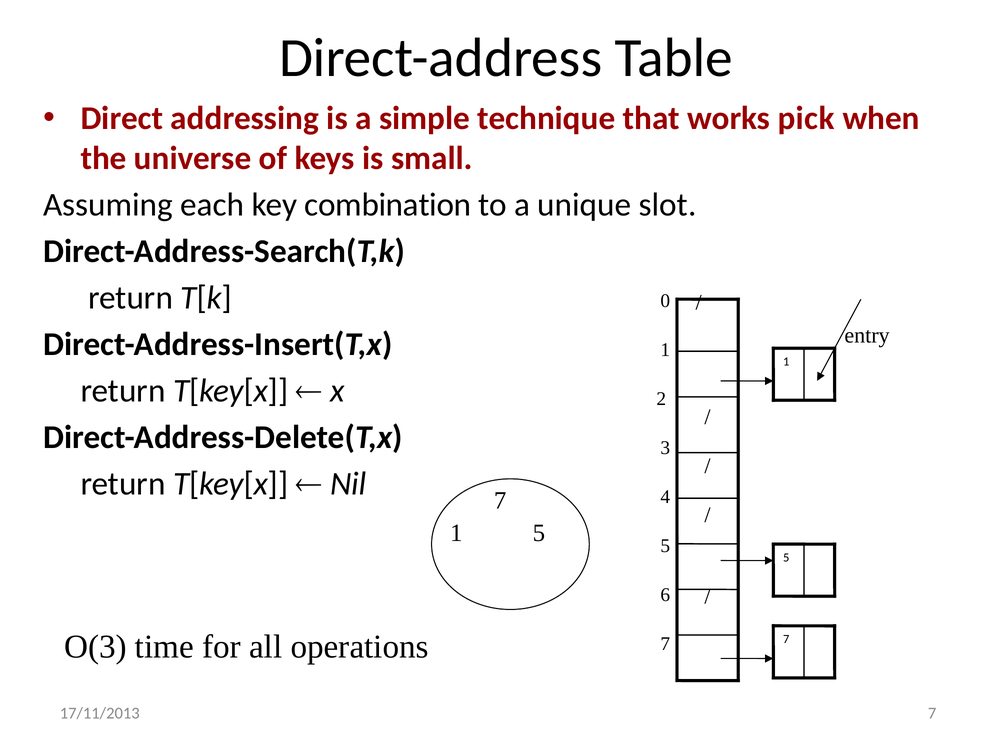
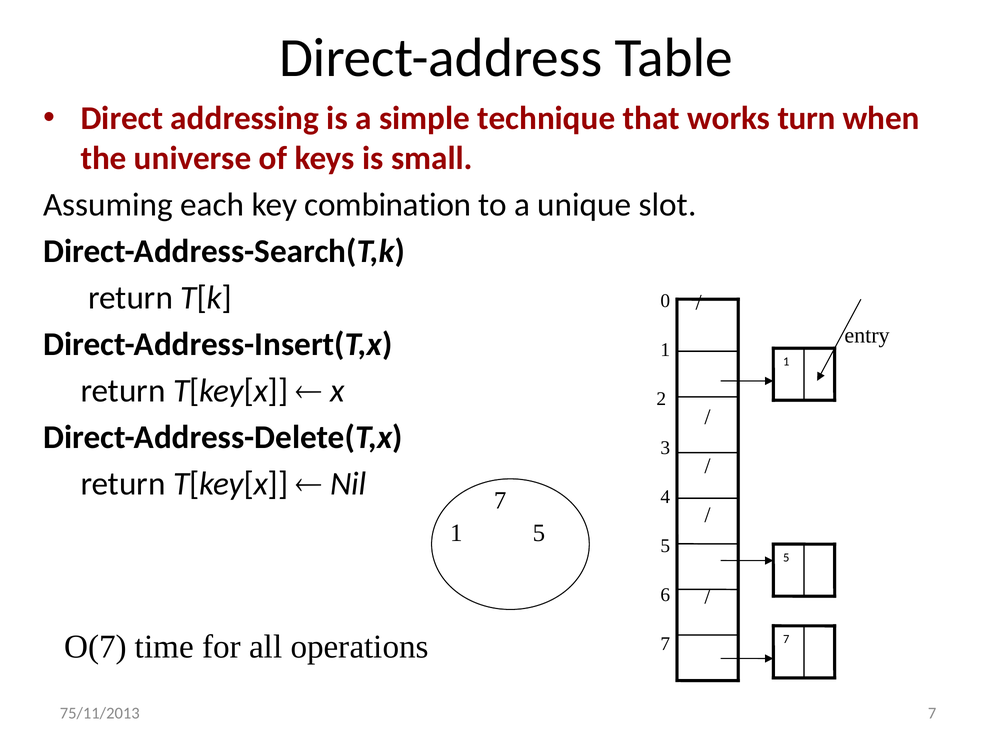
pick: pick -> turn
O(3: O(3 -> O(7
17/11/2013: 17/11/2013 -> 75/11/2013
